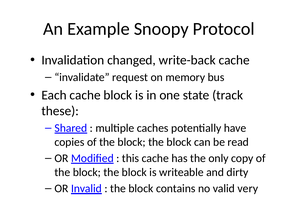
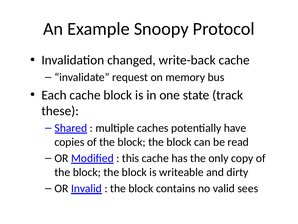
very: very -> sees
